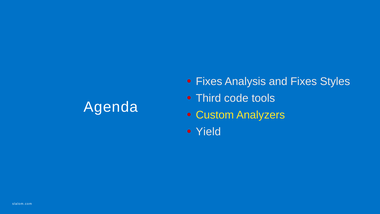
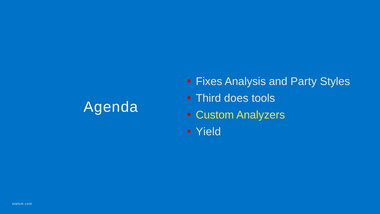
and Fixes: Fixes -> Party
code: code -> does
